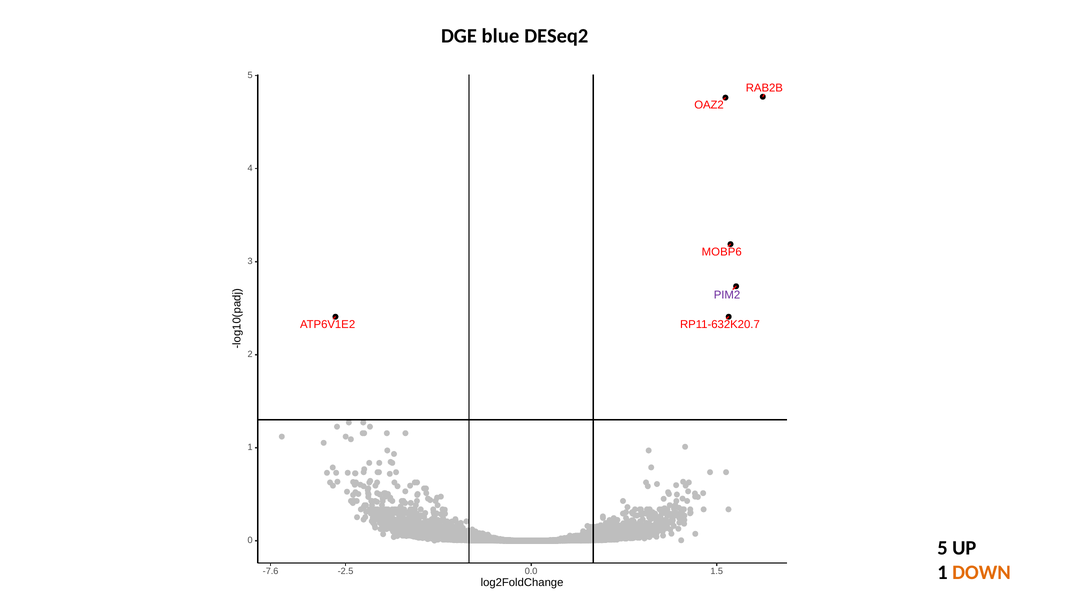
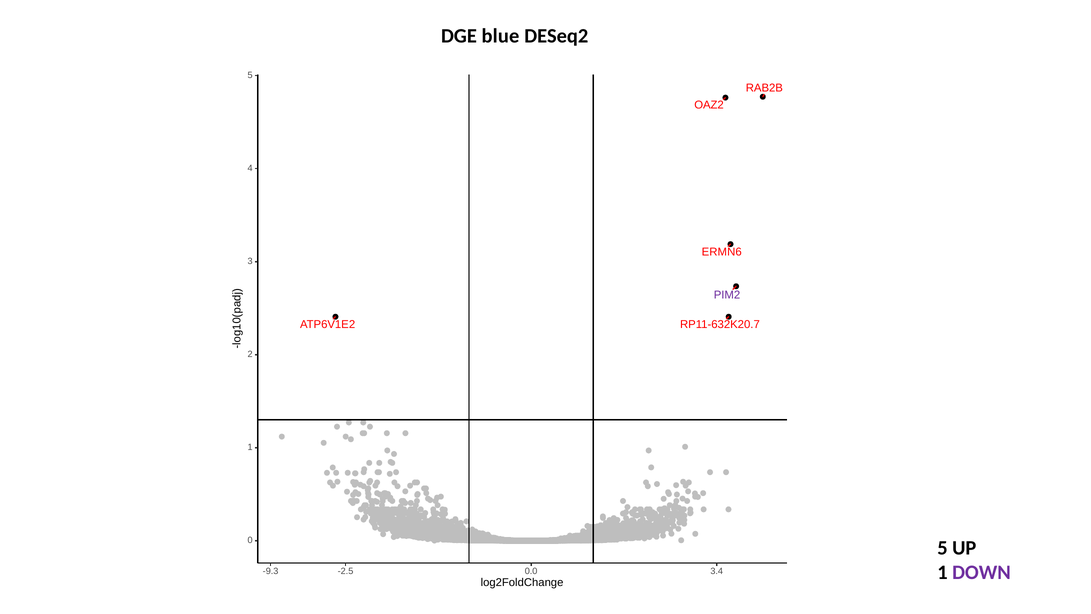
MOBP6: MOBP6 -> ERMN6
DOWN colour: orange -> purple
-7.6: -7.6 -> -9.3
1.5: 1.5 -> 3.4
